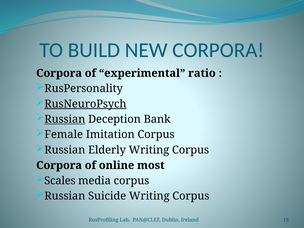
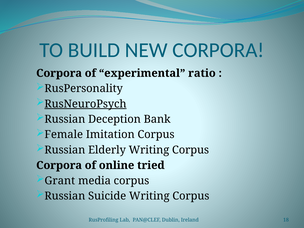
Russian at (65, 119) underline: present -> none
most: most -> tried
Scales: Scales -> Grant
